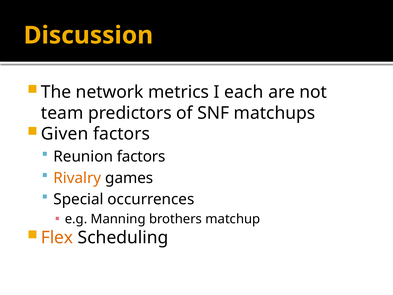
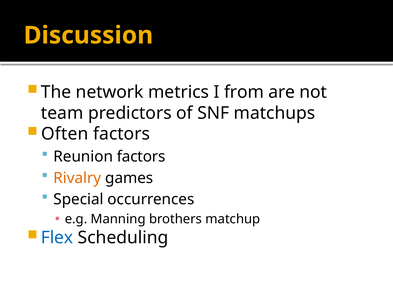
each: each -> from
Given: Given -> Often
Flex colour: orange -> blue
